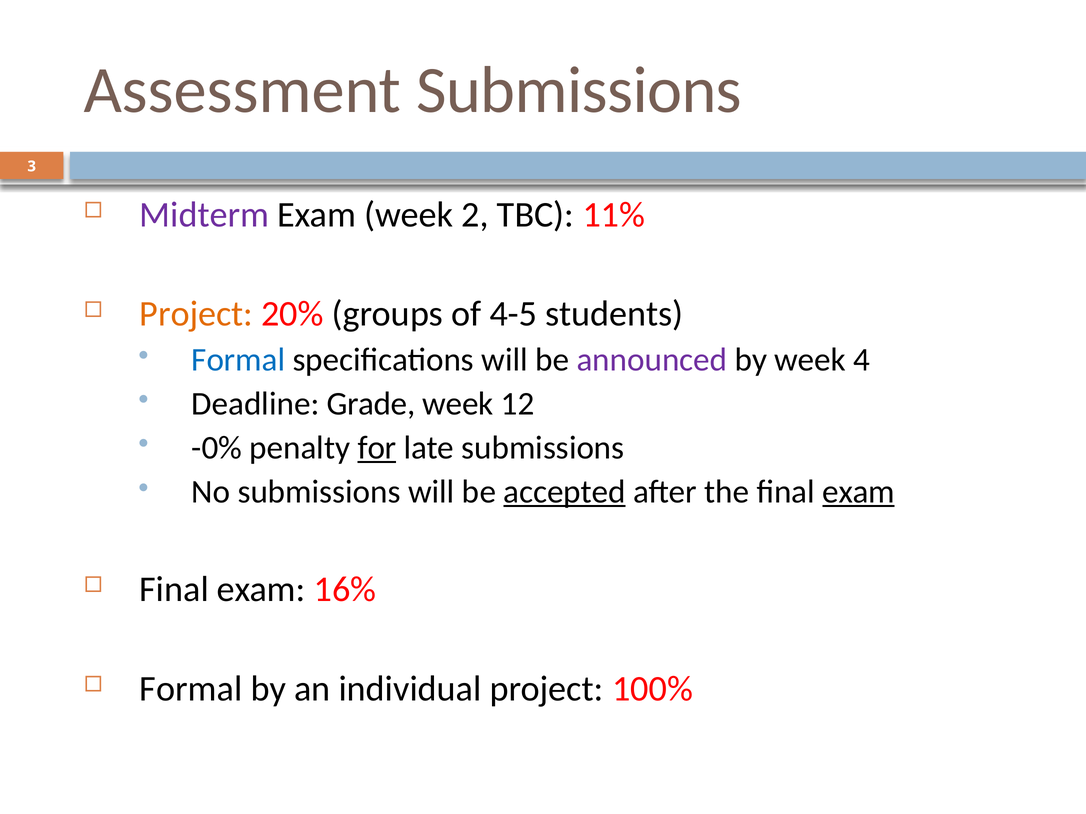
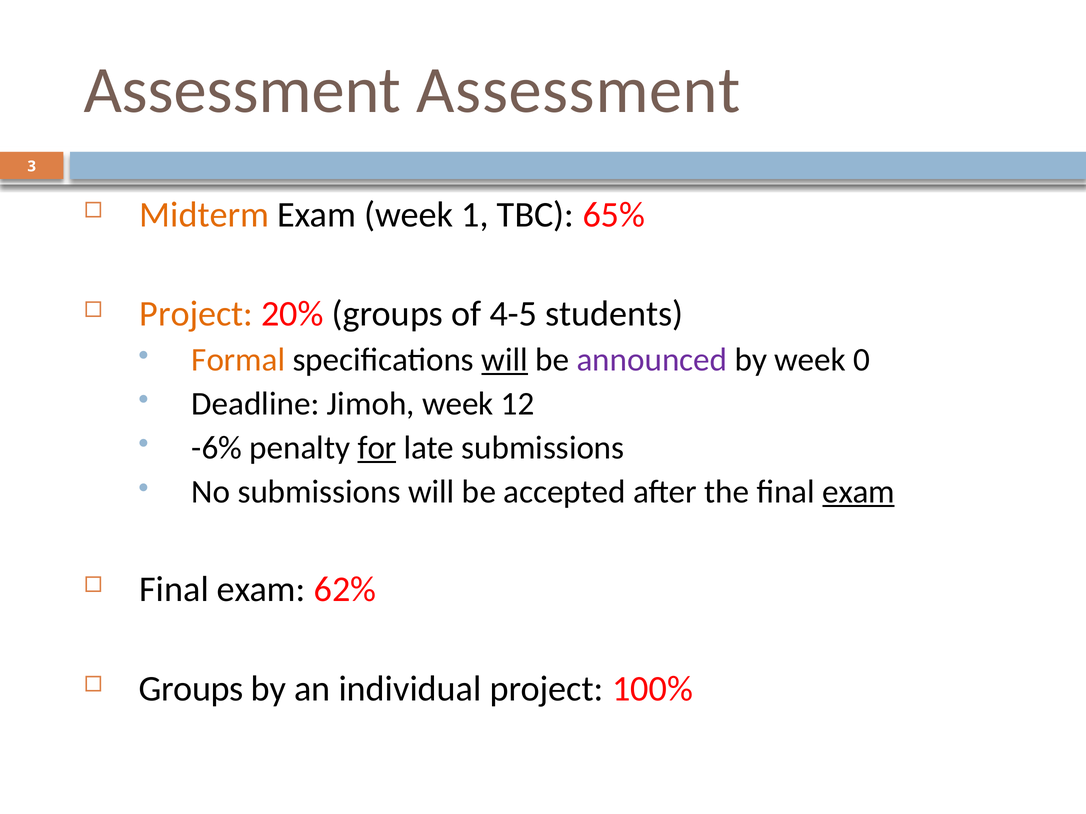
Assessment Submissions: Submissions -> Assessment
Midterm colour: purple -> orange
2: 2 -> 1
11%: 11% -> 65%
Formal at (238, 360) colour: blue -> orange
will at (505, 360) underline: none -> present
4: 4 -> 0
Grade: Grade -> Jimoh
-0%: -0% -> -6%
accepted underline: present -> none
16%: 16% -> 62%
Formal at (191, 689): Formal -> Groups
